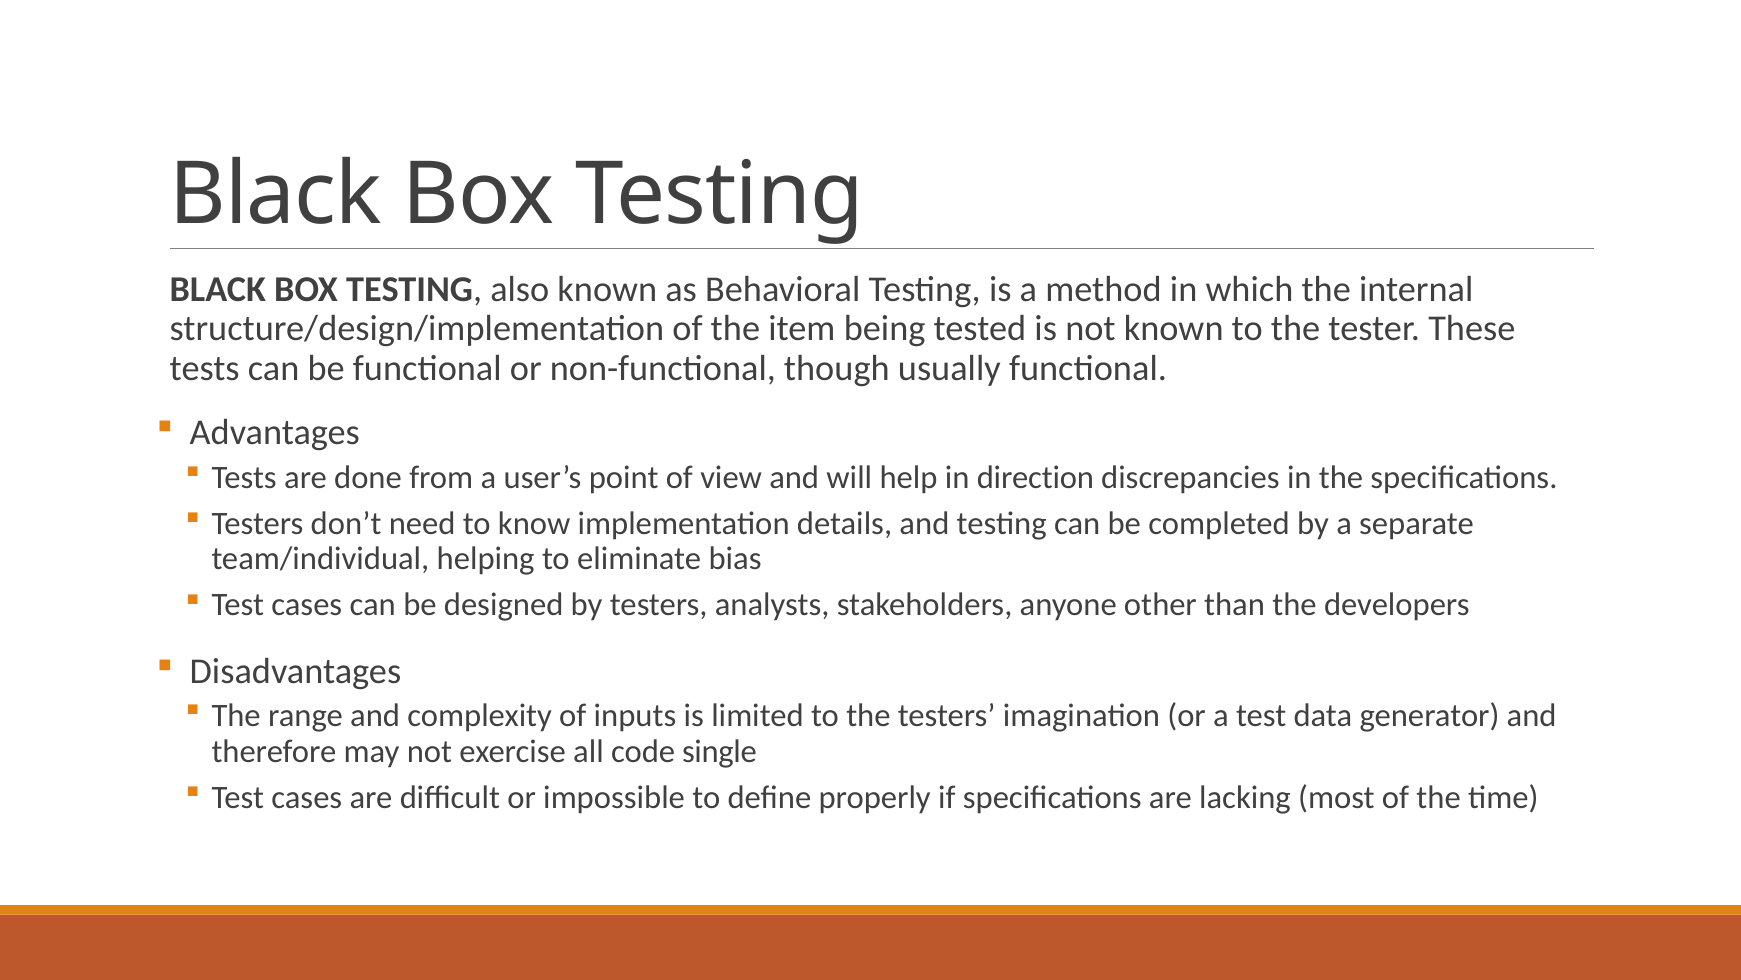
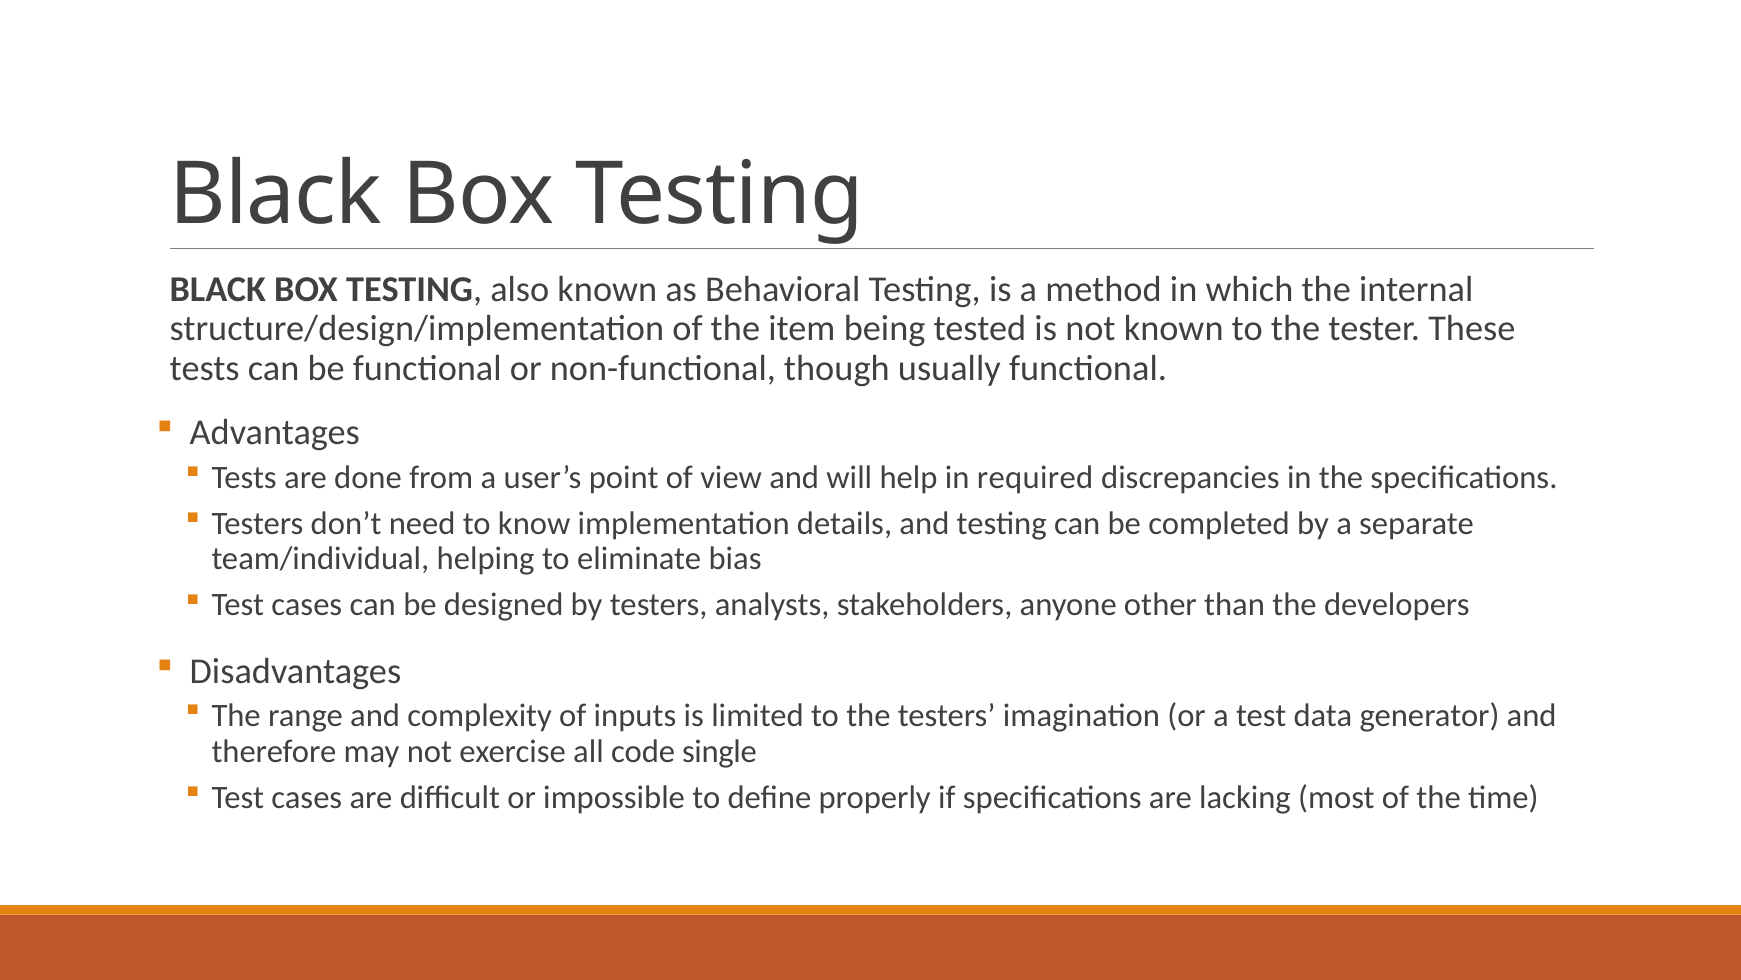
direction: direction -> required
